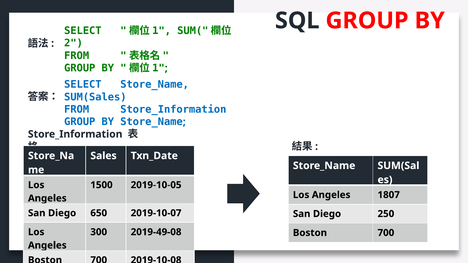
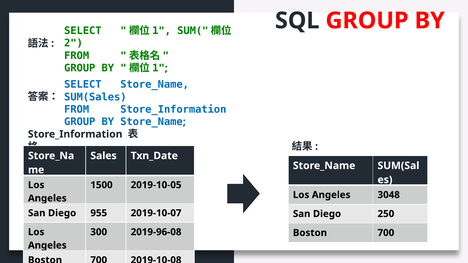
1807: 1807 -> 3048
650: 650 -> 955
2019-49-08: 2019-49-08 -> 2019-96-08
